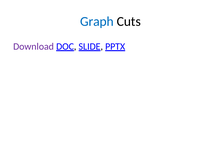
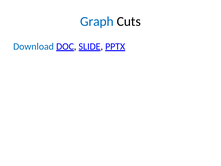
Download colour: purple -> blue
